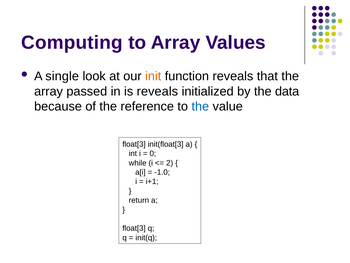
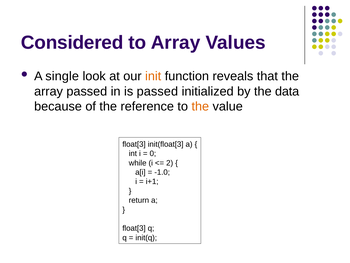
Computing: Computing -> Considered
is reveals: reveals -> passed
the at (200, 106) colour: blue -> orange
